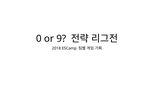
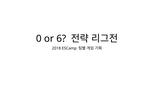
9: 9 -> 6
